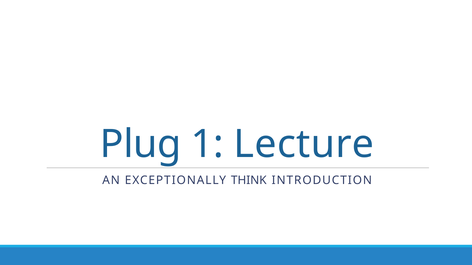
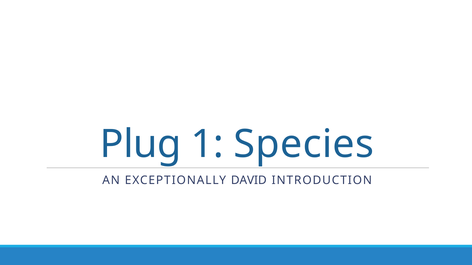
Lecture: Lecture -> Species
THINK: THINK -> DAVID
